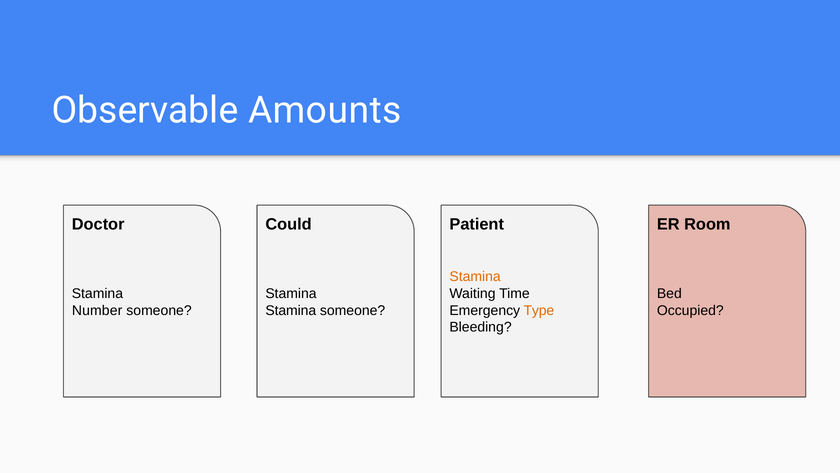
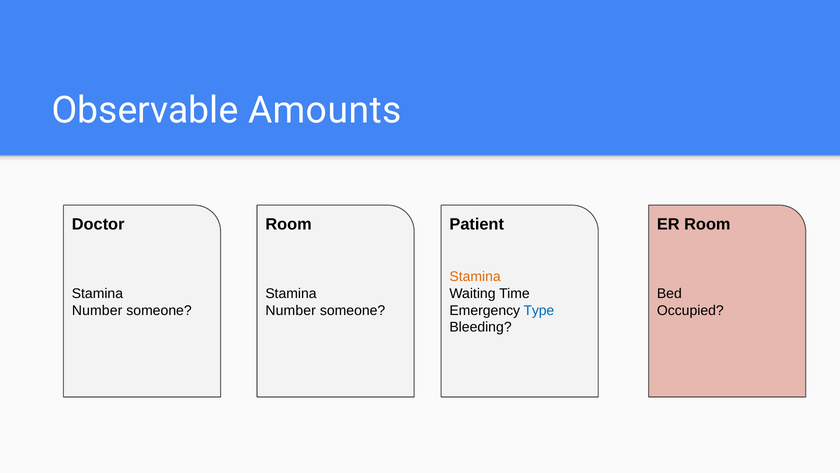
Doctor Could: Could -> Room
Stamina at (291, 310): Stamina -> Number
Type colour: orange -> blue
